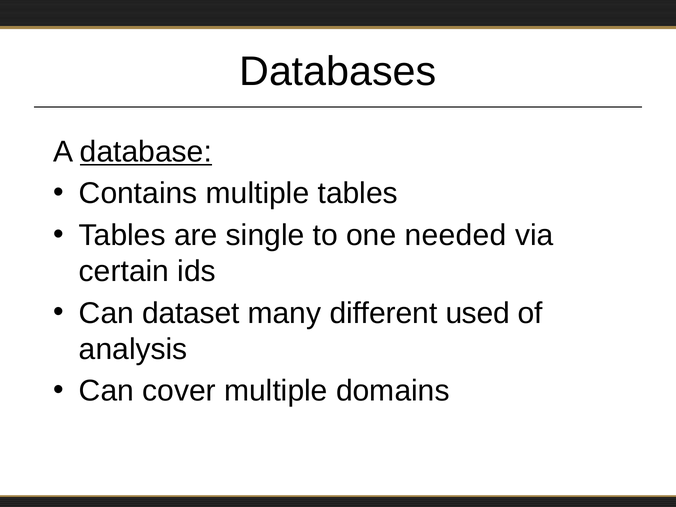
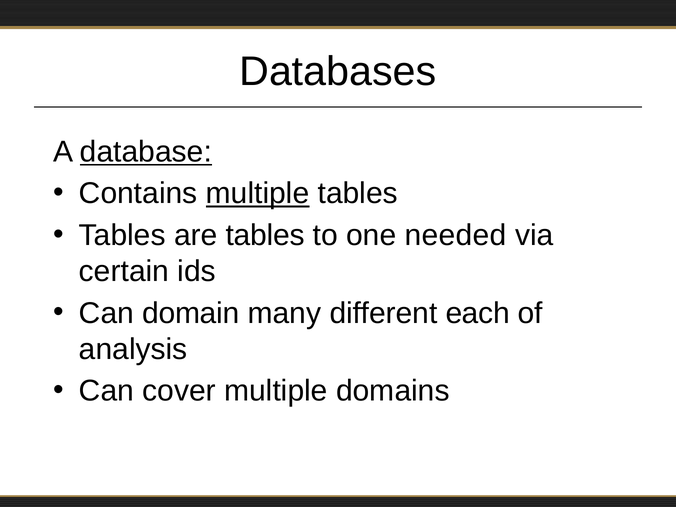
multiple at (258, 194) underline: none -> present
are single: single -> tables
dataset: dataset -> domain
used: used -> each
